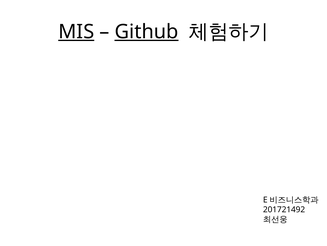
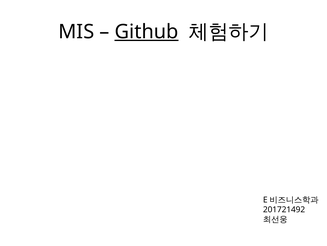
MIS underline: present -> none
